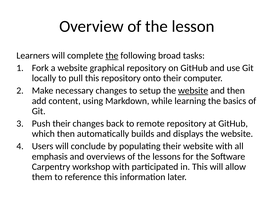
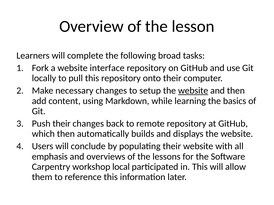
the at (112, 56) underline: present -> none
graphical: graphical -> interface
workshop with: with -> local
